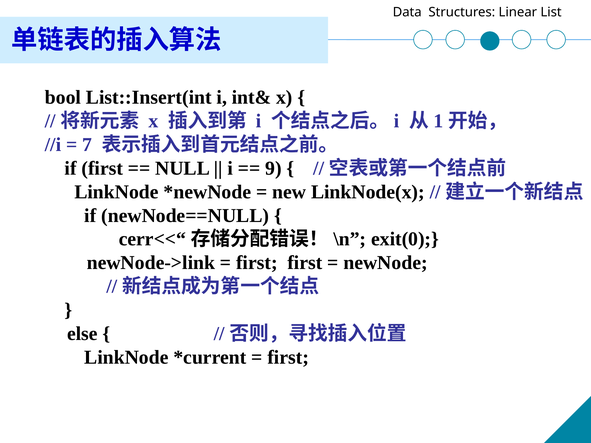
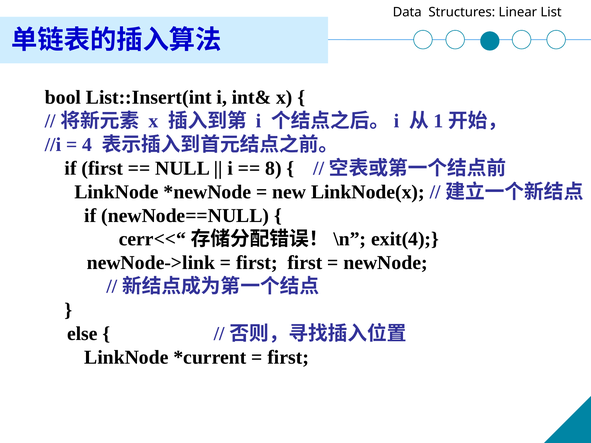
7: 7 -> 4
9: 9 -> 8
exit(0: exit(0 -> exit(4
